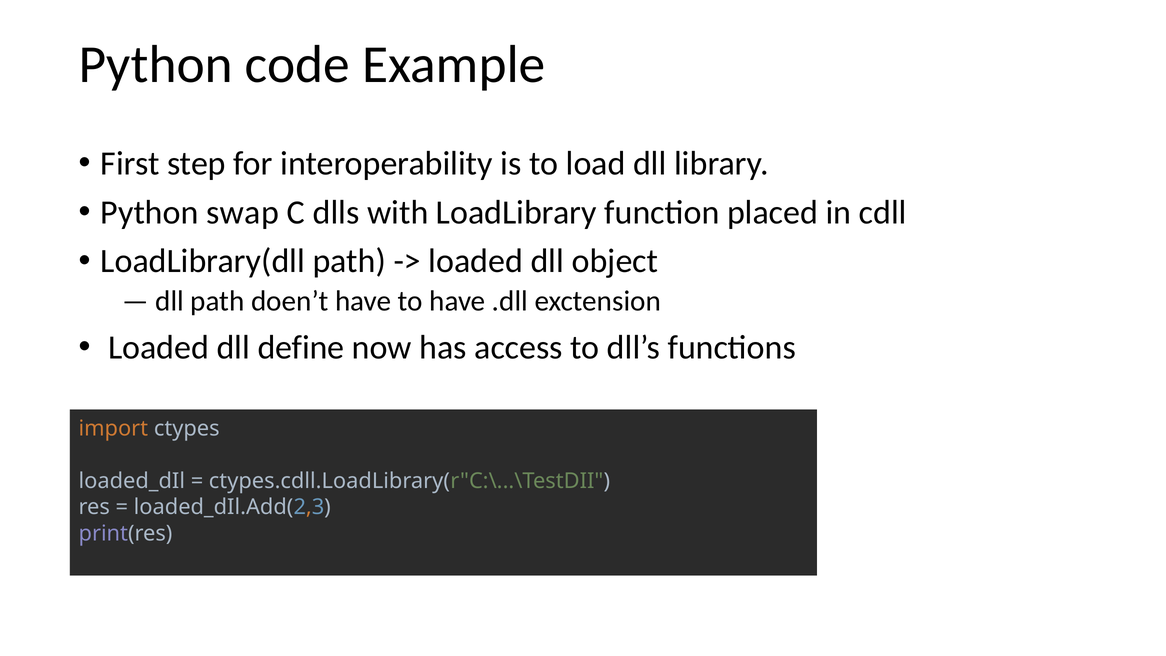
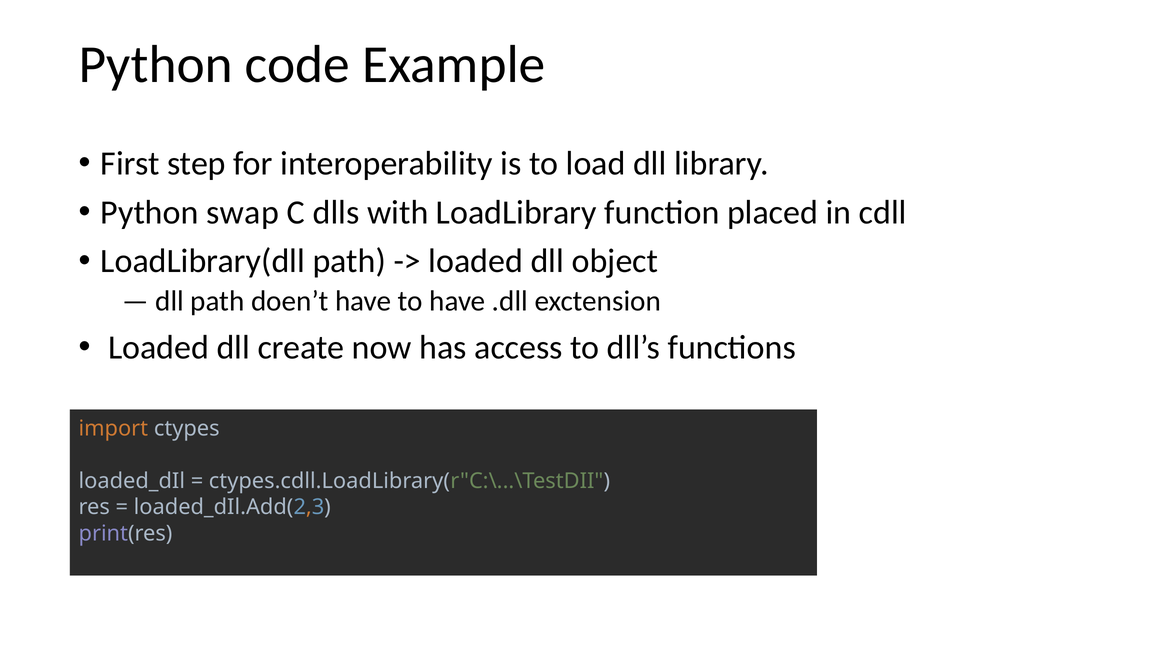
define: define -> create
